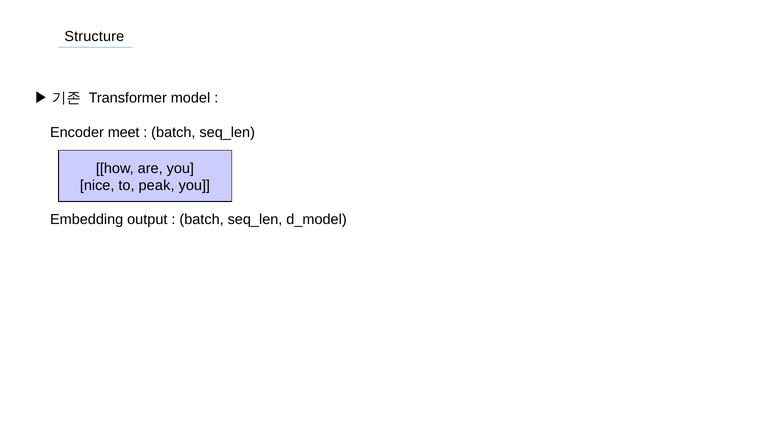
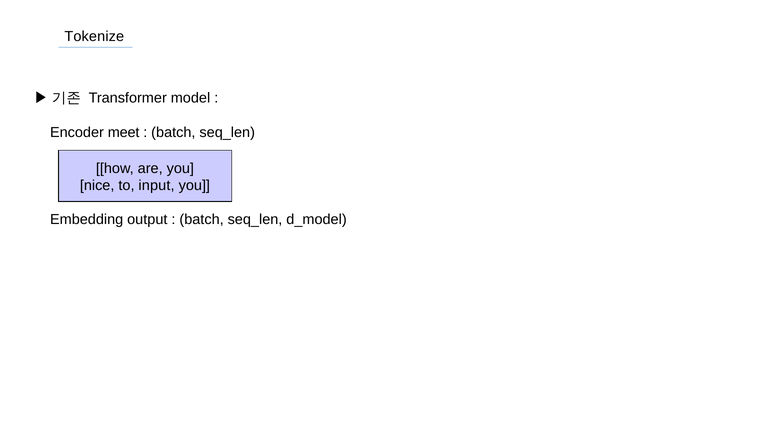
Structure: Structure -> Tokenize
peak: peak -> input
